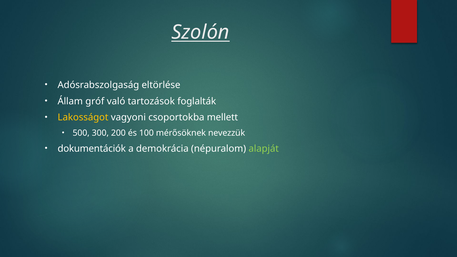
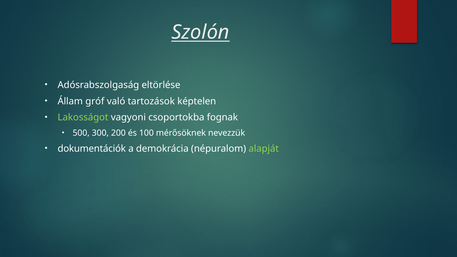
foglalták: foglalták -> képtelen
Lakosságot colour: yellow -> light green
mellett: mellett -> fognak
